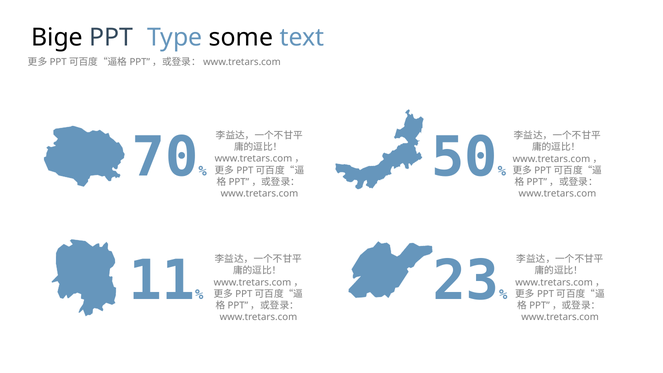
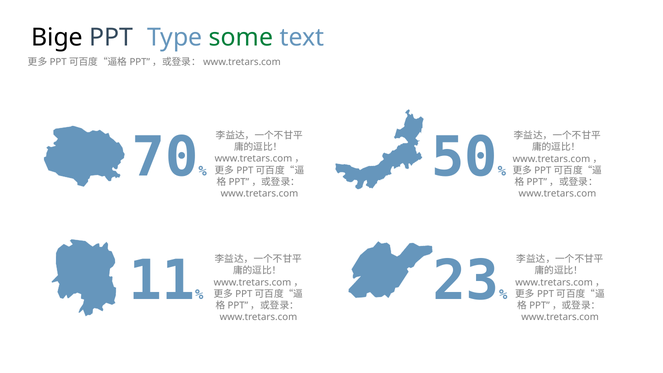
some colour: black -> green
